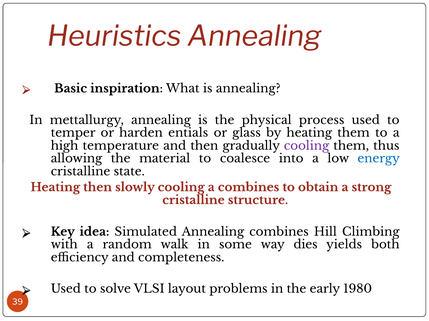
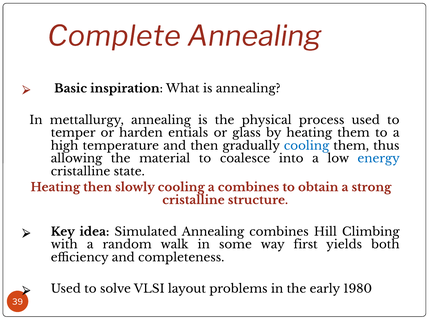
Heuristics: Heuristics -> Complete
cooling at (307, 146) colour: purple -> blue
dies: dies -> first
